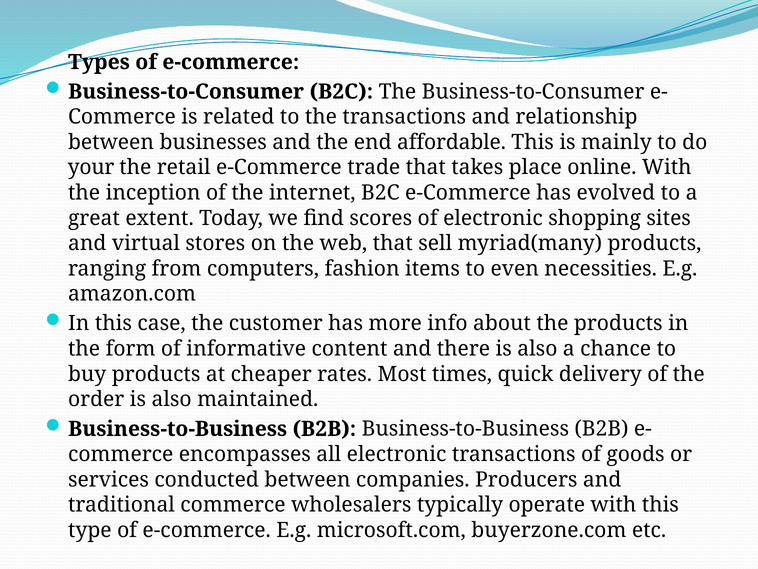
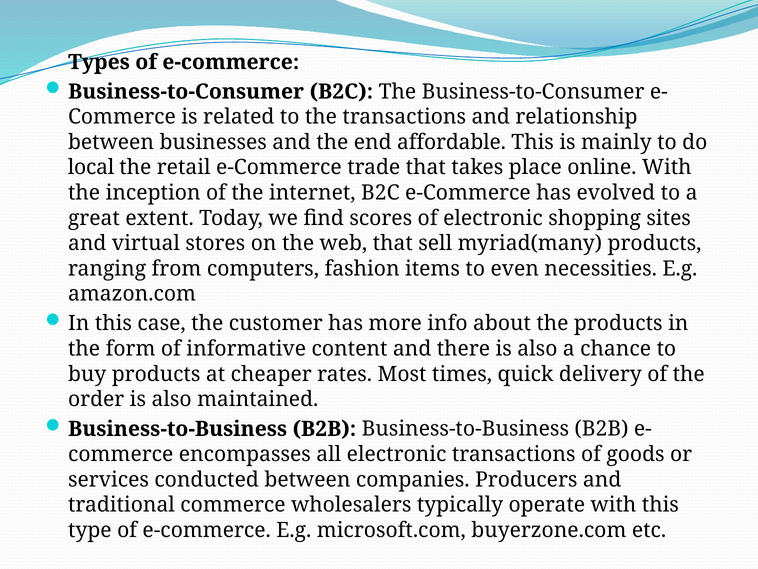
your: your -> local
